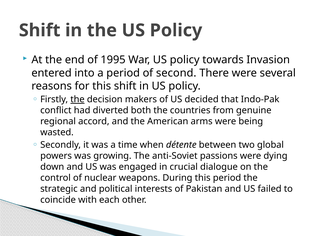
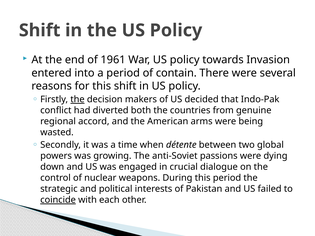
1995: 1995 -> 1961
second: second -> contain
coincide underline: none -> present
